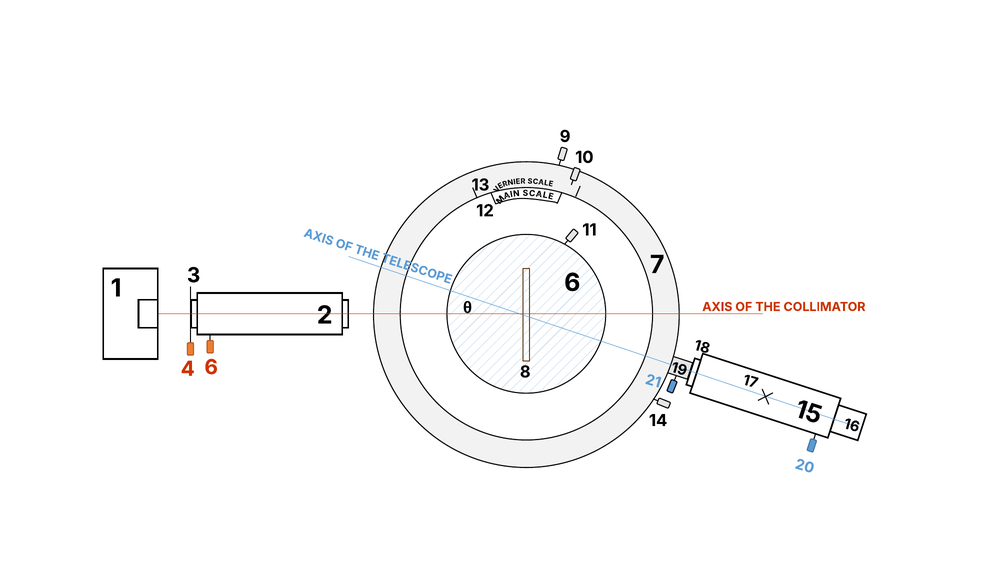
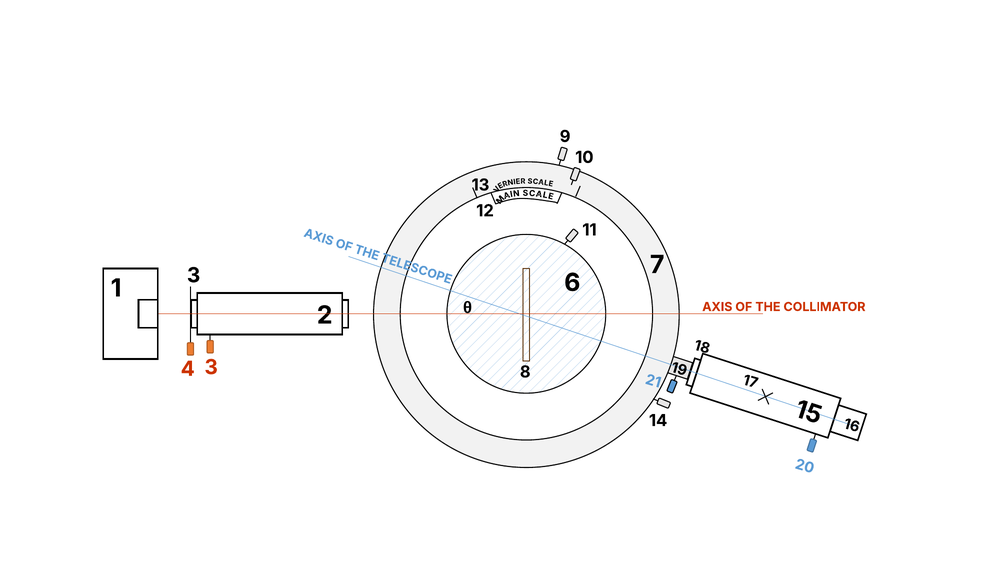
4 6: 6 -> 3
